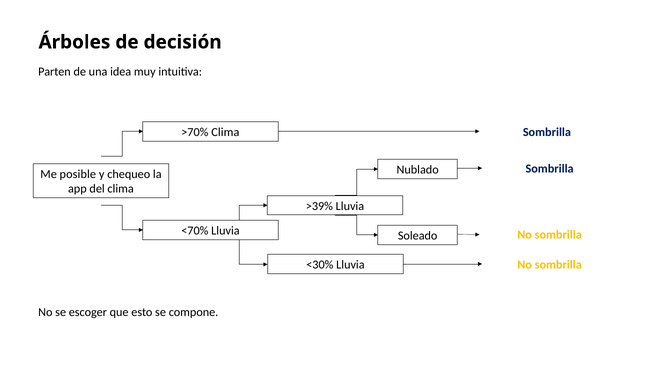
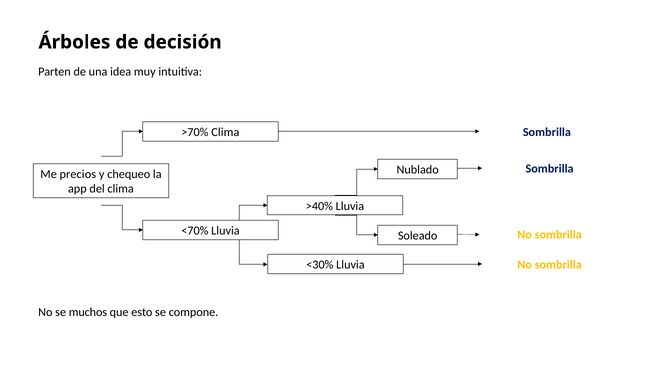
posible: posible -> precios
>39%: >39% -> >40%
escoger: escoger -> muchos
